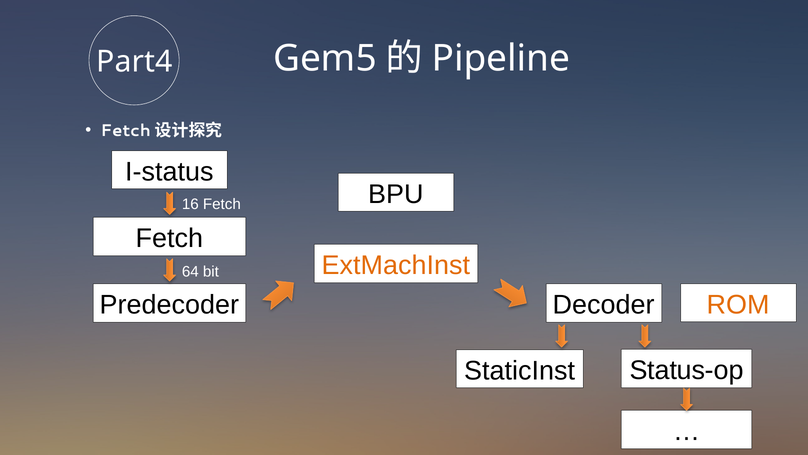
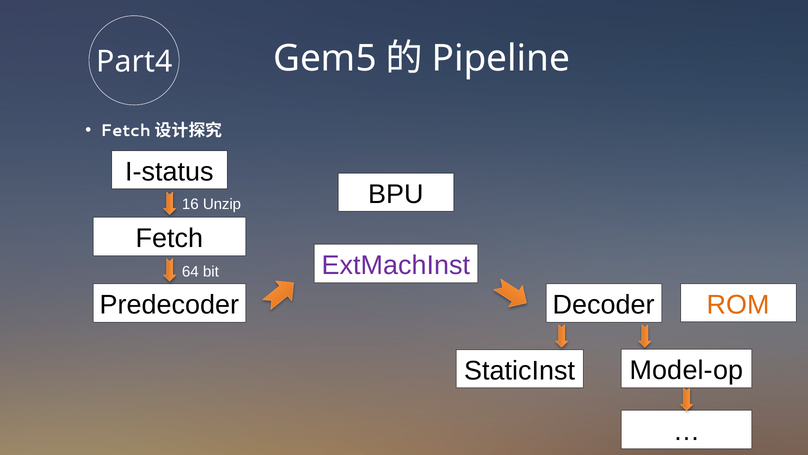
16 Fetch: Fetch -> Unzip
ExtMachInst colour: orange -> purple
Status-op: Status-op -> Model-op
